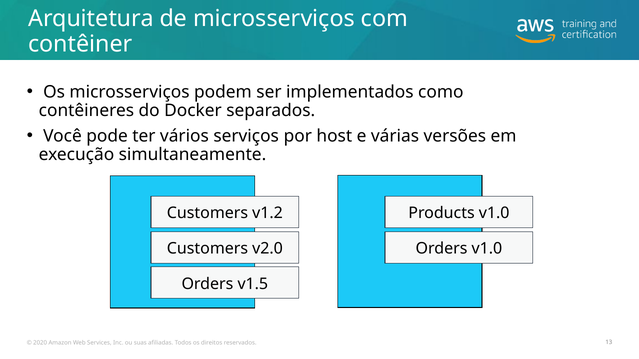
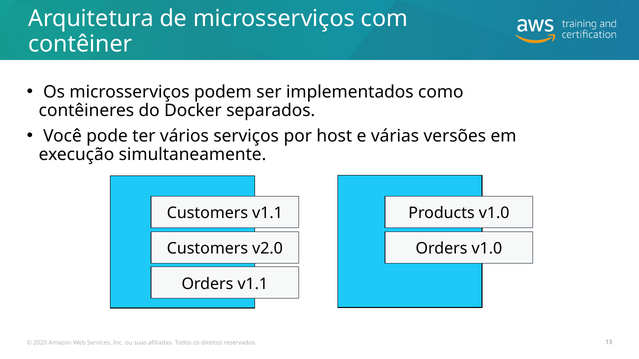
Customers v1.2: v1.2 -> v1.1
Orders v1.5: v1.5 -> v1.1
